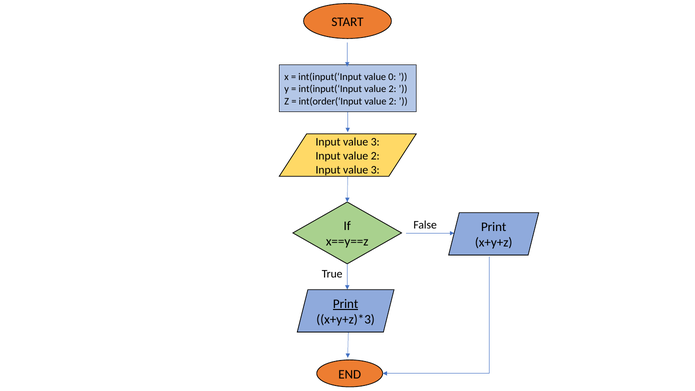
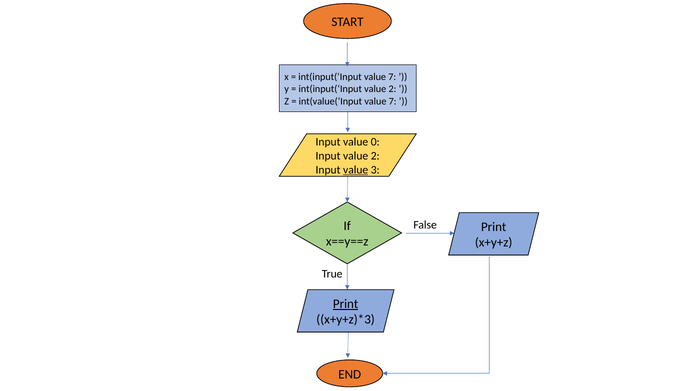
int(input(‘Input value 0: 0 -> 7
int(order(‘Input: int(order(‘Input -> int(value(‘Input
2 at (393, 101): 2 -> 7
3 at (375, 142): 3 -> 0
value at (356, 170) underline: none -> present
